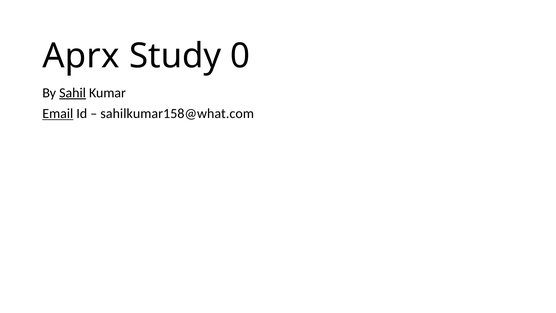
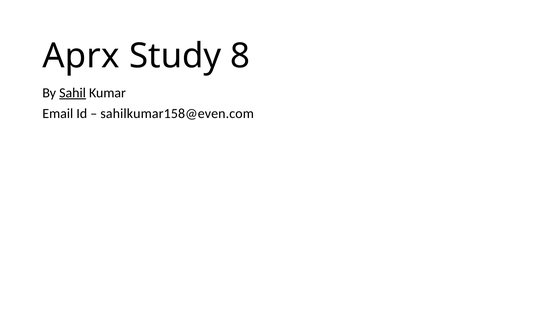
0: 0 -> 8
Email underline: present -> none
sahilkumar158@what.com: sahilkumar158@what.com -> sahilkumar158@even.com
